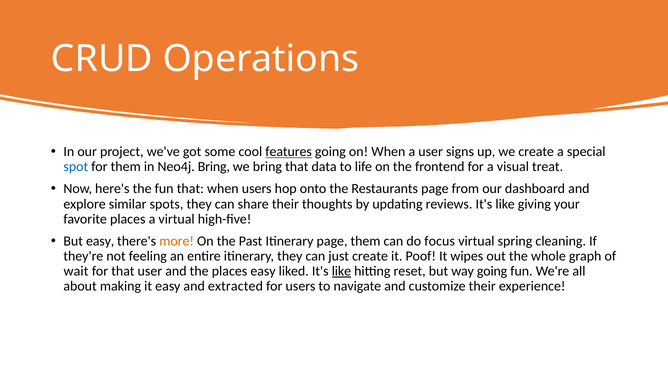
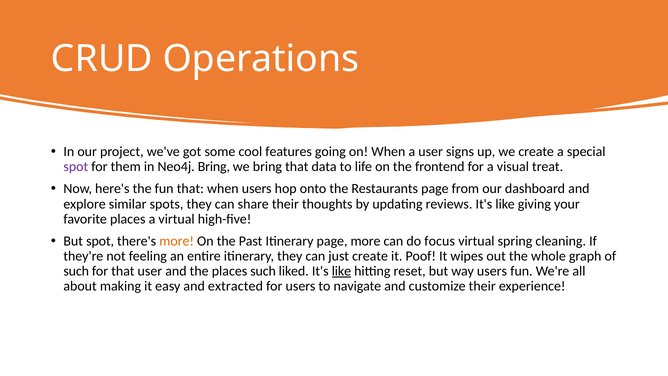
features underline: present -> none
spot at (76, 167) colour: blue -> purple
But easy: easy -> spot
page them: them -> more
wait at (76, 271): wait -> such
places easy: easy -> such
way going: going -> users
